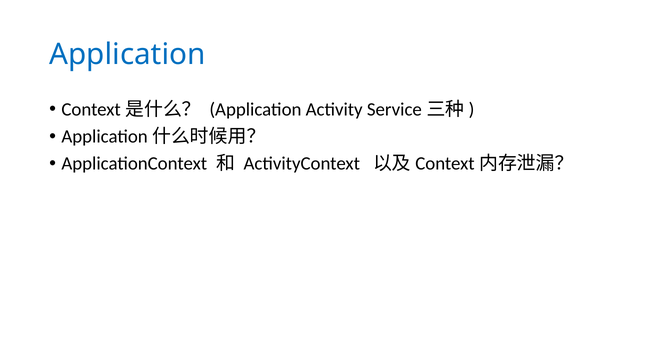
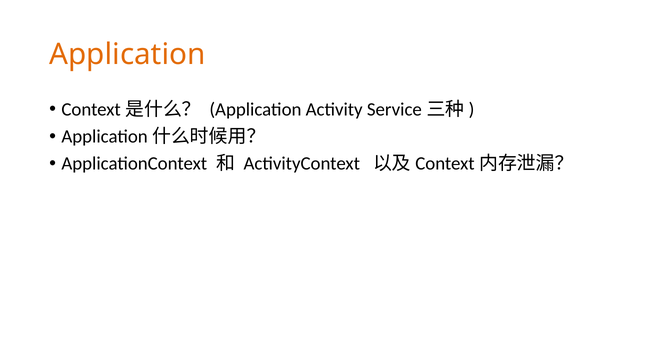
Application at (127, 54) colour: blue -> orange
